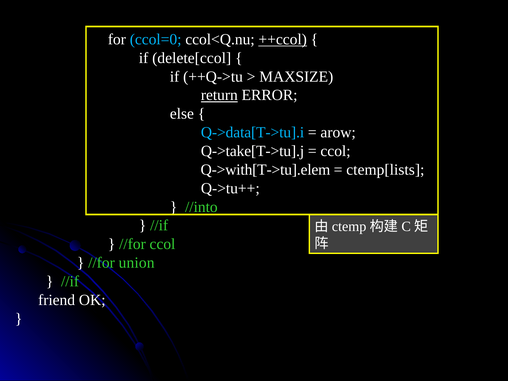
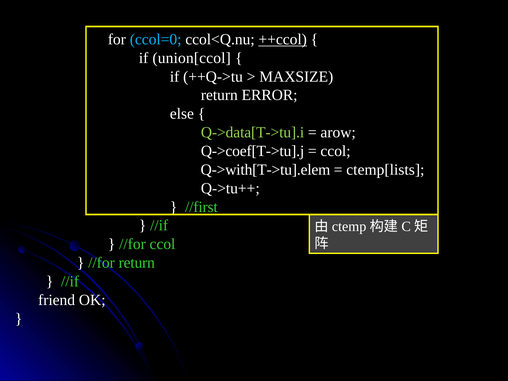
delete[ccol: delete[ccol -> union[ccol
return at (219, 95) underline: present -> none
Q->data[T->tu].i colour: light blue -> light green
Q->take[T->tu].j: Q->take[T->tu].j -> Q->coef[T->tu].j
//into: //into -> //first
//for union: union -> return
